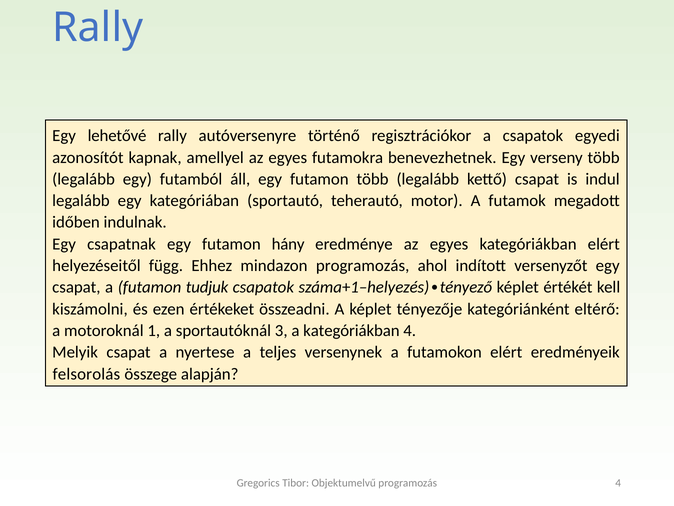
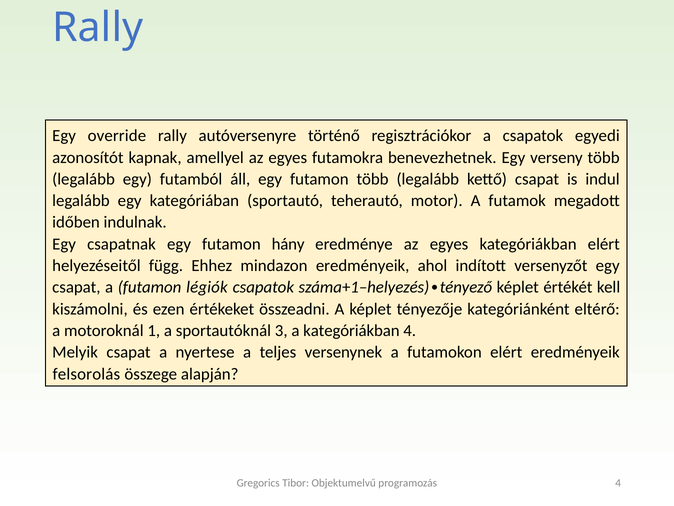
lehetővé: lehetővé -> override
mindazon programozás: programozás -> eredményeik
tudjuk: tudjuk -> légiók
